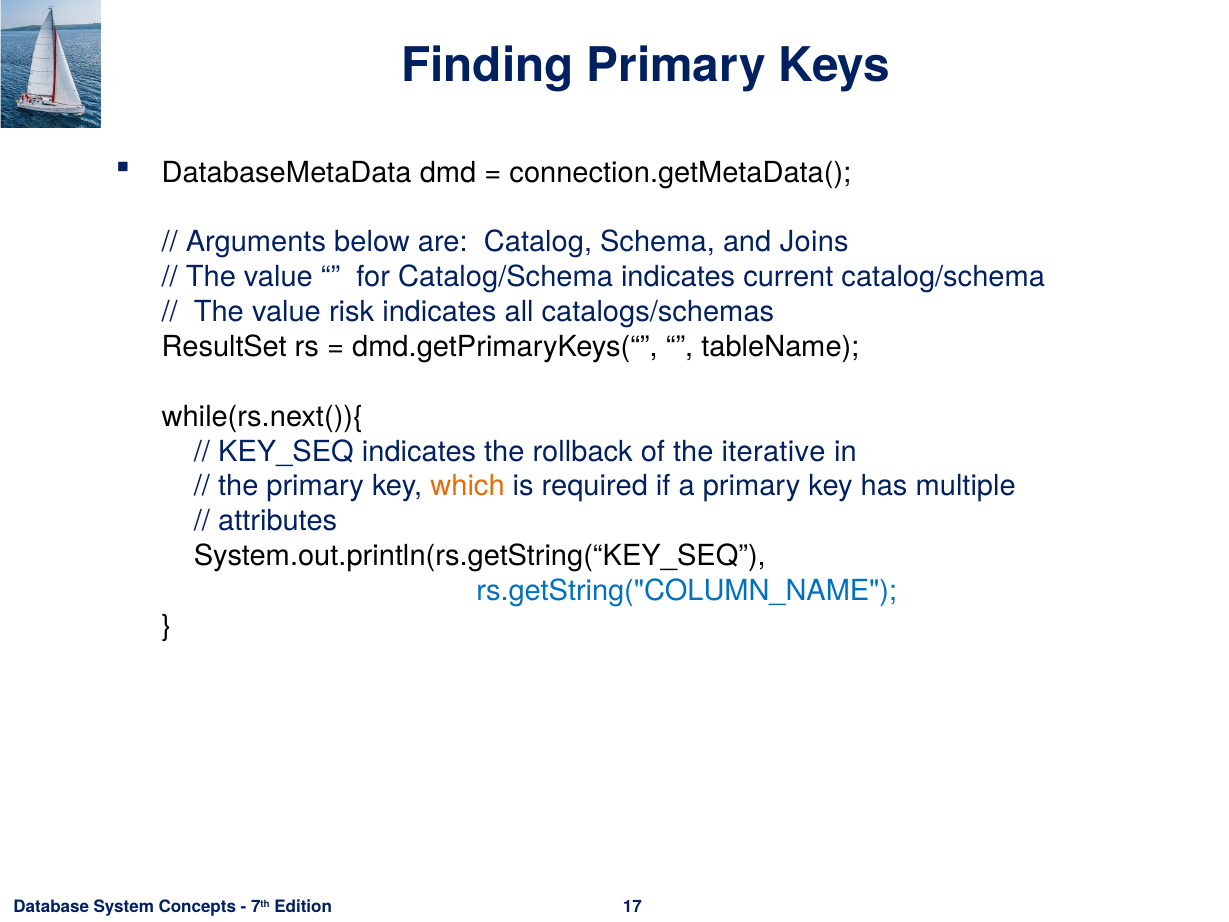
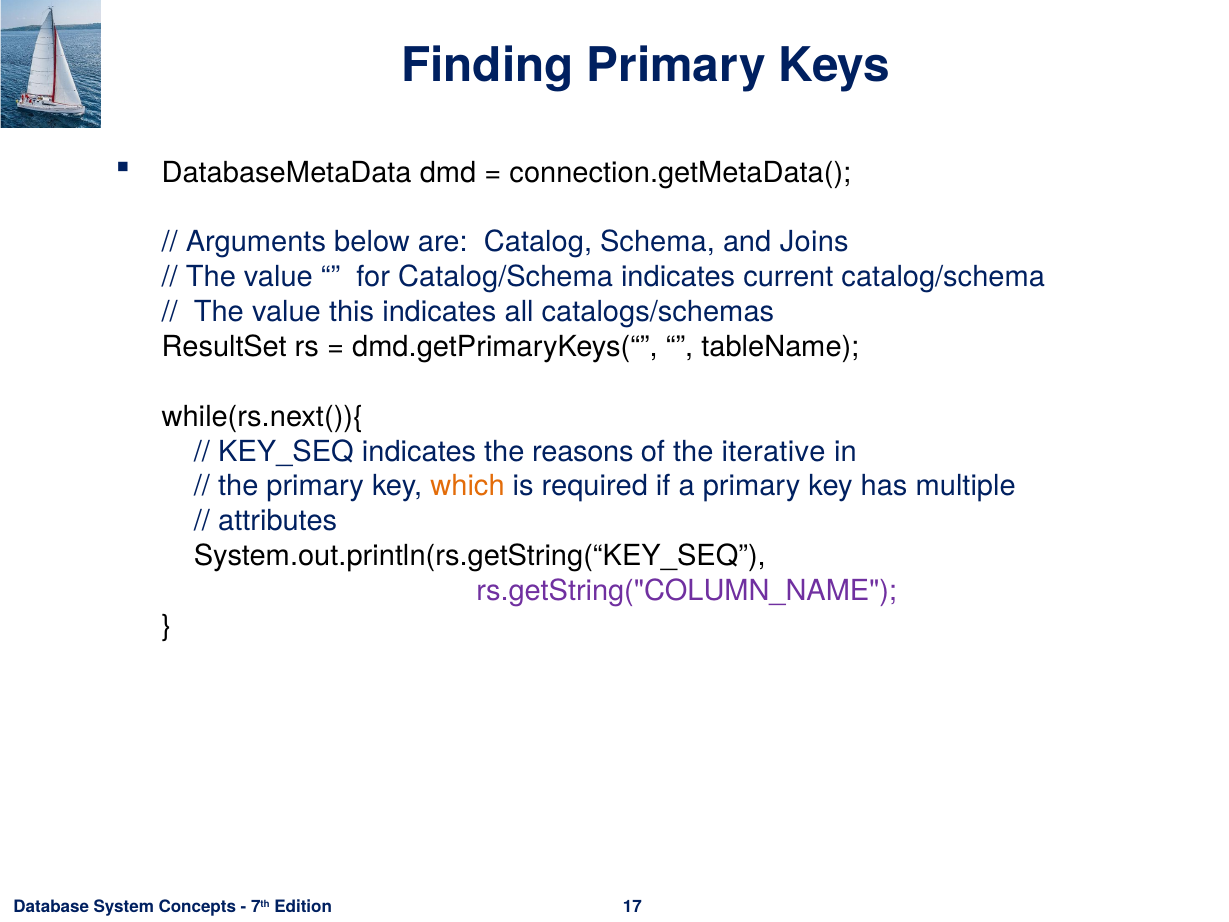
risk: risk -> this
rollback: rollback -> reasons
rs.getString("COLUMN_NAME colour: blue -> purple
